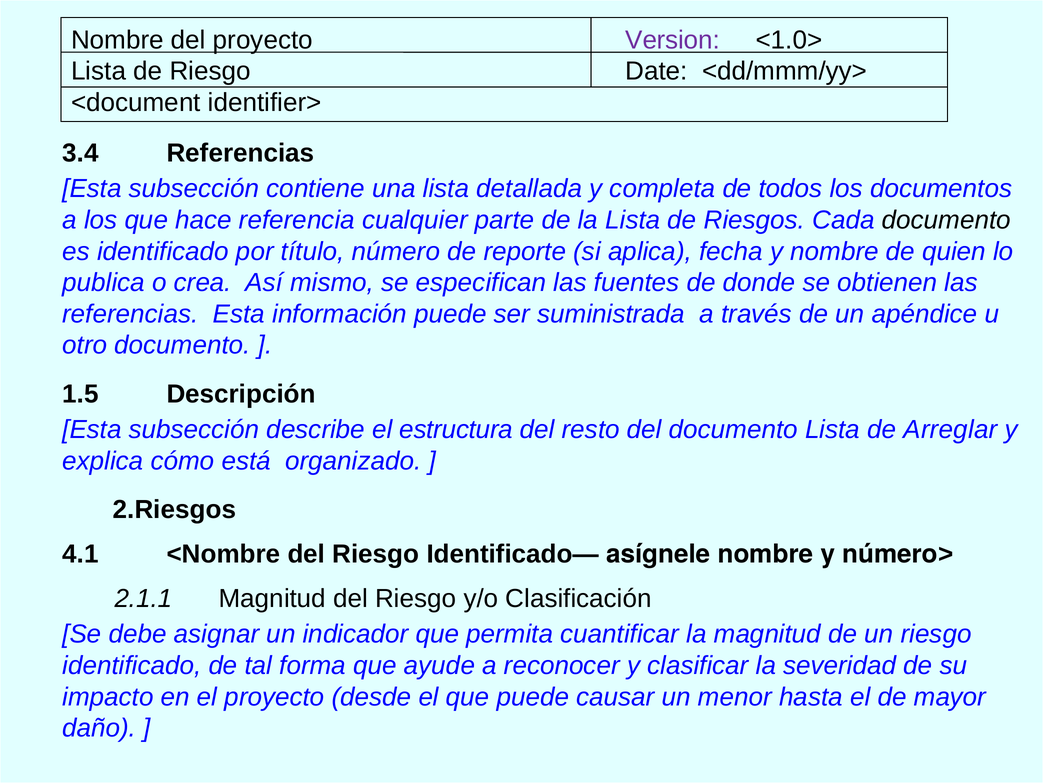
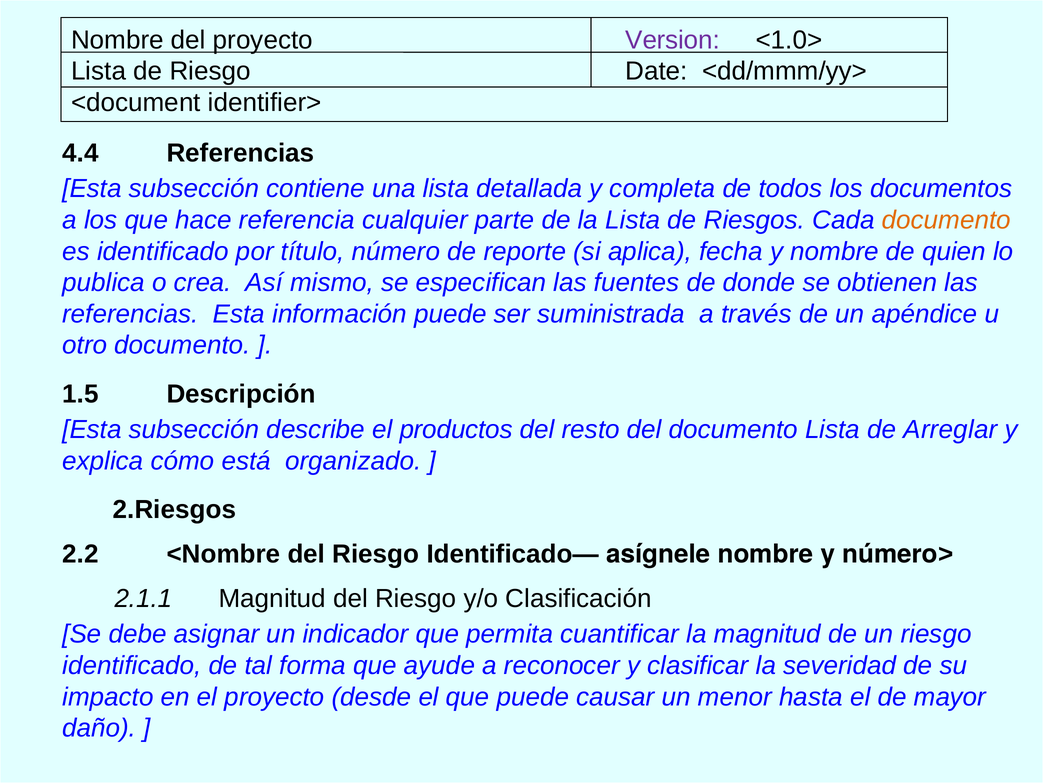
3.4: 3.4 -> 4.4
documento at (946, 220) colour: black -> orange
estructura: estructura -> productos
4.1: 4.1 -> 2.2
